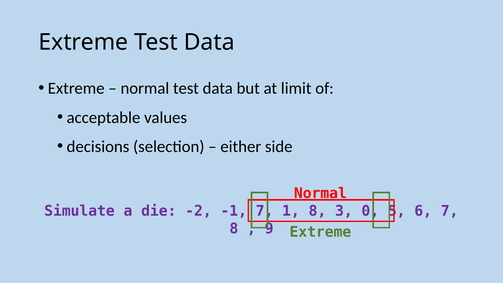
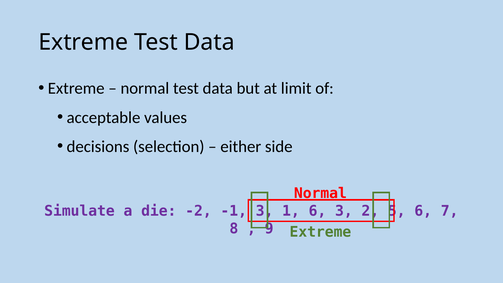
-1 7: 7 -> 3
1 8: 8 -> 6
0: 0 -> 2
